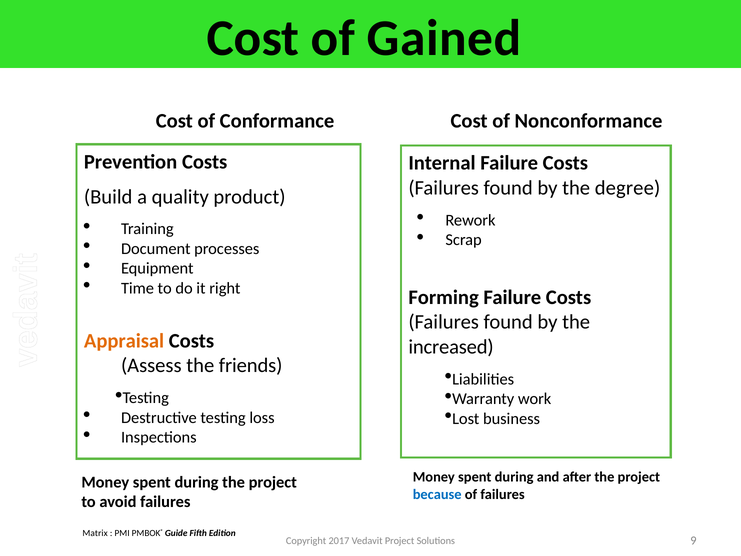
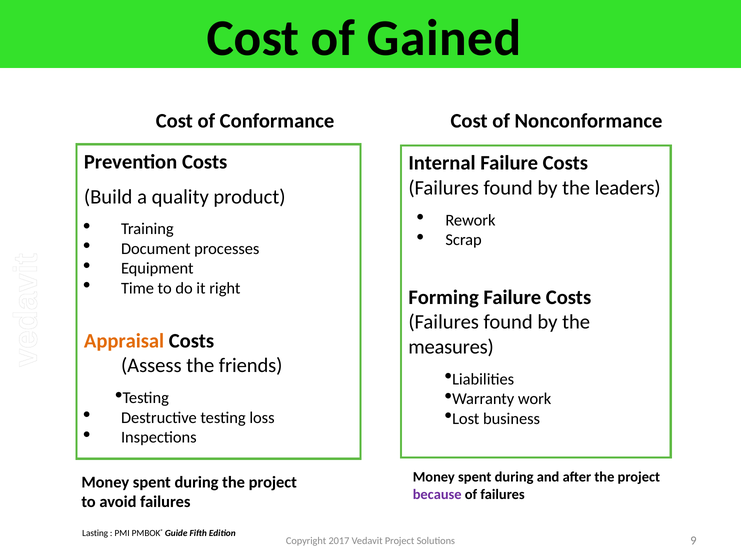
degree: degree -> leaders
increased: increased -> measures
because colour: blue -> purple
Matrix: Matrix -> Lasting
